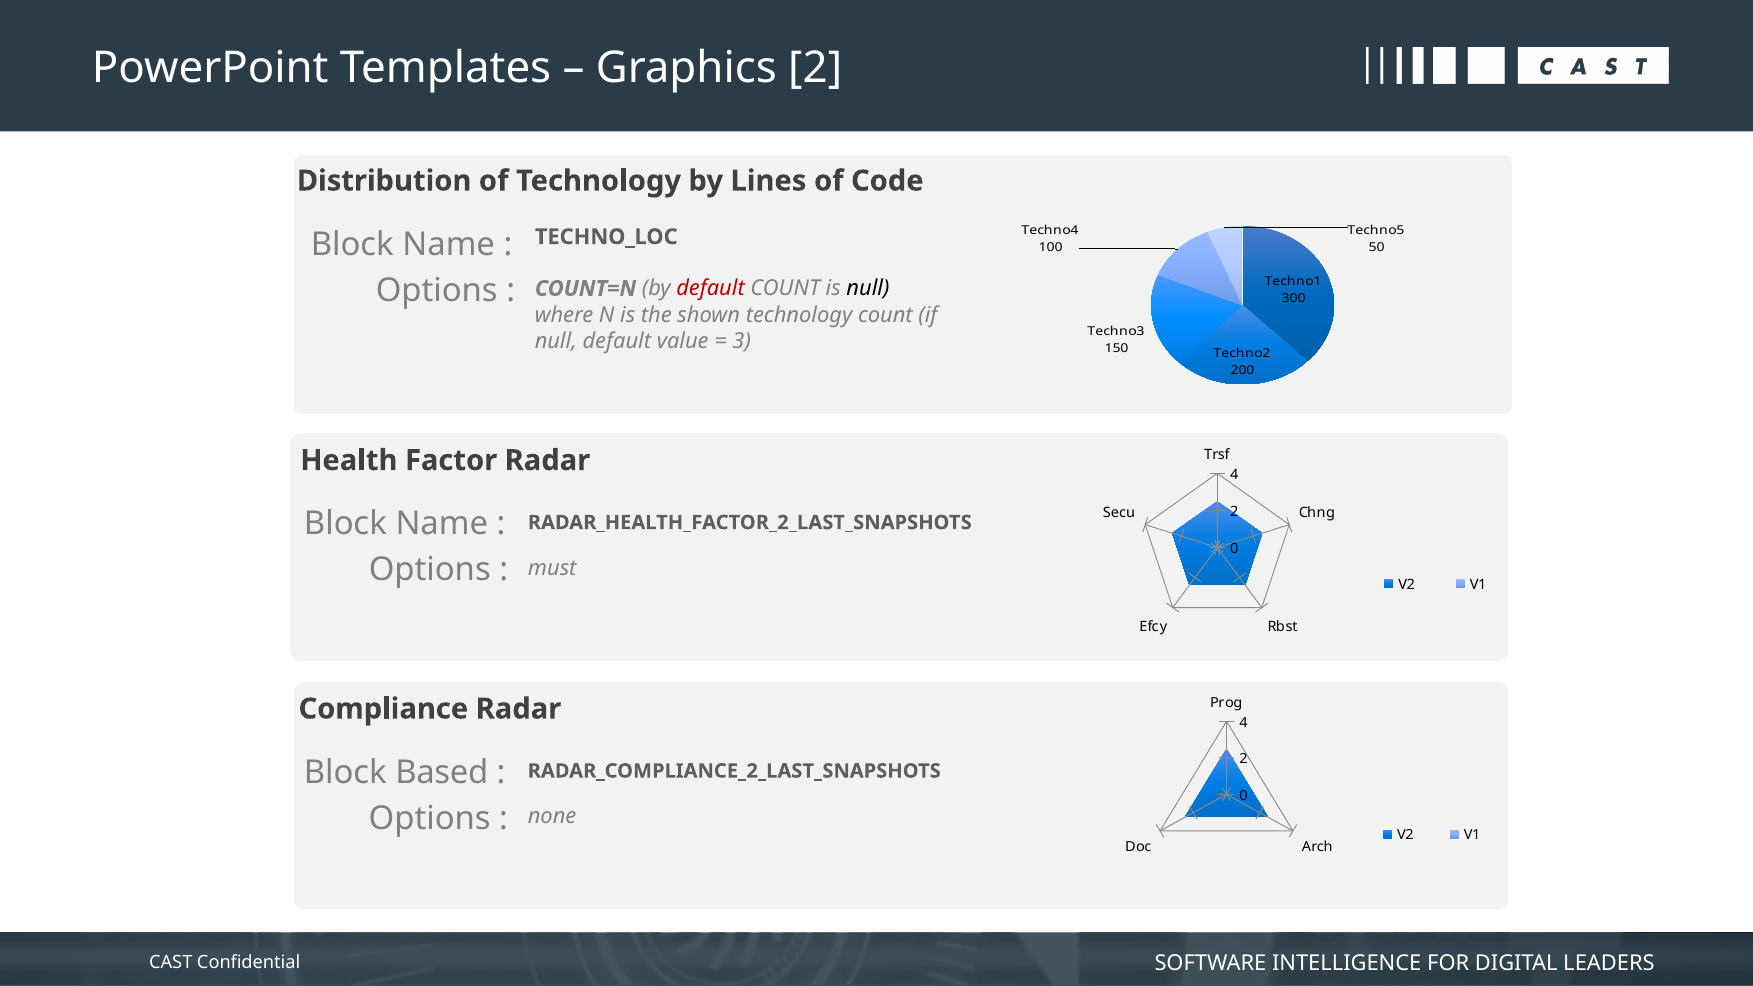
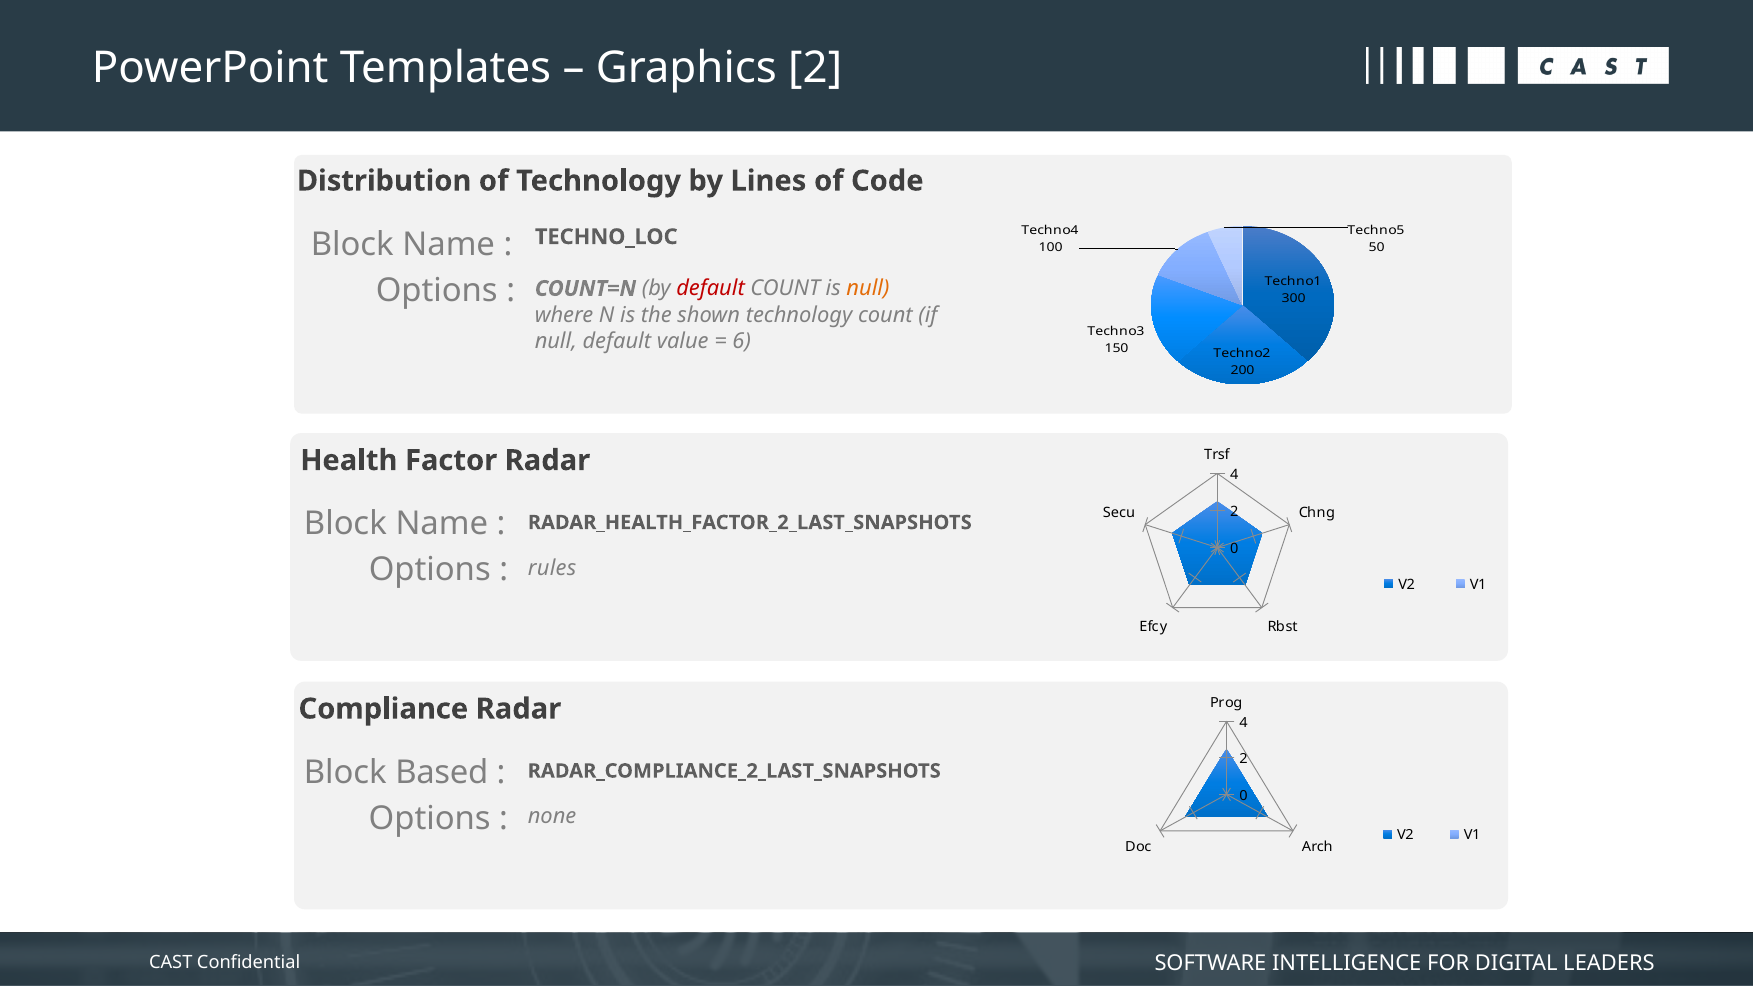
null at (868, 289) colour: black -> orange
3: 3 -> 6
must: must -> rules
